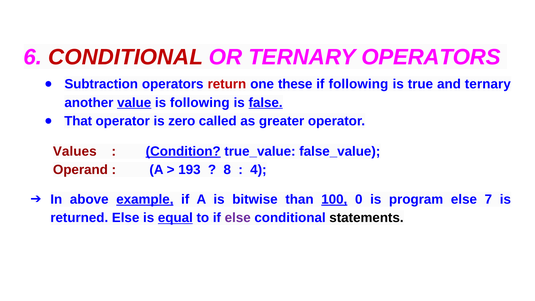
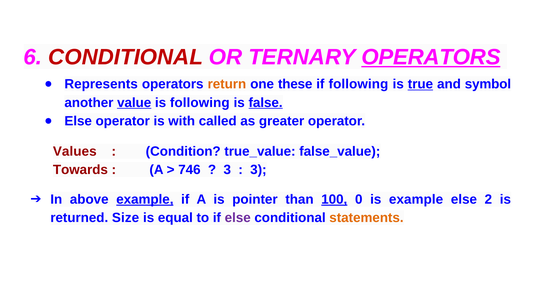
OPERATORS at (431, 57) underline: none -> present
Subtraction: Subtraction -> Represents
return colour: red -> orange
true underline: none -> present
and ternary: ternary -> symbol
That at (78, 121): That -> Else
zero: zero -> with
Condition underline: present -> none
Operand: Operand -> Towards
193: 193 -> 746
8 at (227, 170): 8 -> 3
4 at (258, 170): 4 -> 3
bitwise: bitwise -> pointer
is program: program -> example
7: 7 -> 2
returned Else: Else -> Size
equal underline: present -> none
statements colour: black -> orange
